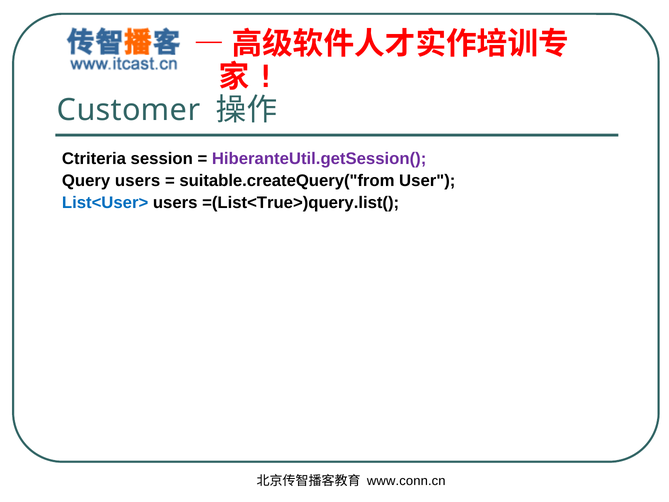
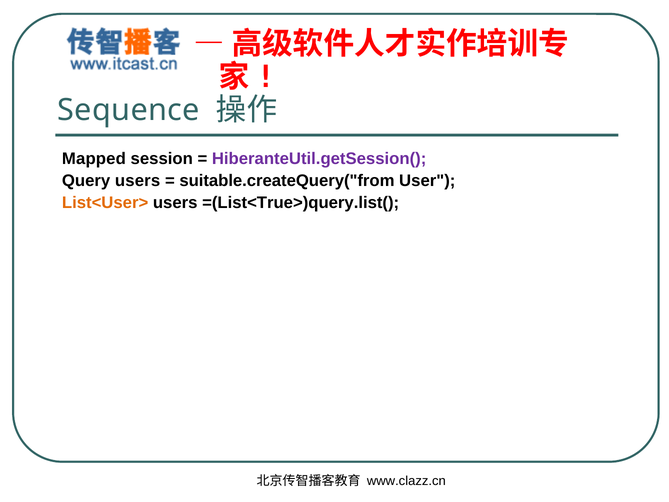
Customer: Customer -> Sequence
Ctriteria: Ctriteria -> Mapped
List<User> colour: blue -> orange
www.conn.cn: www.conn.cn -> www.clazz.cn
